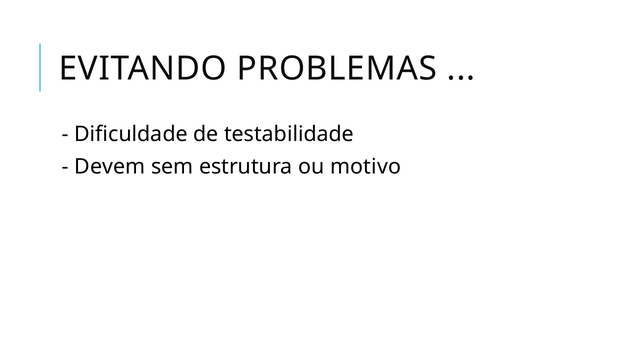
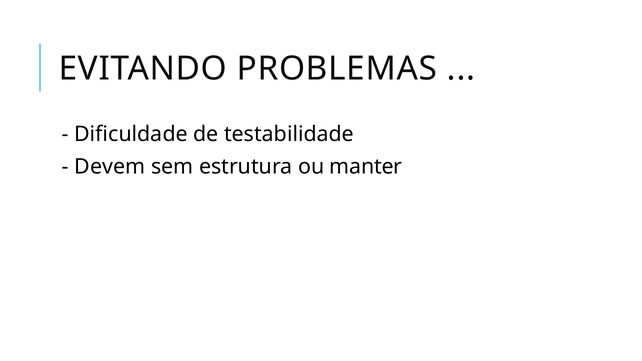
motivo: motivo -> manter
